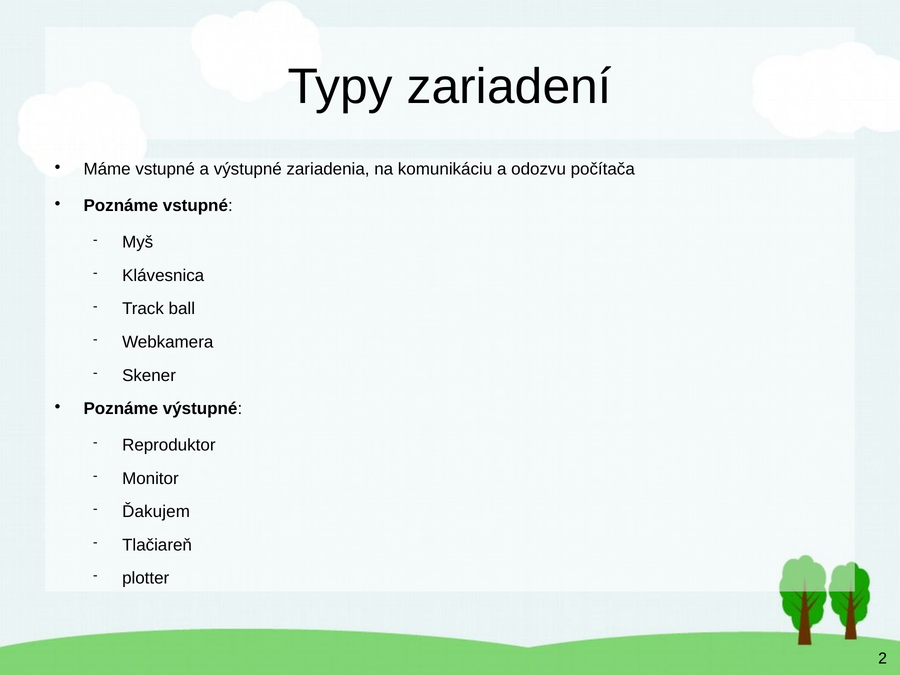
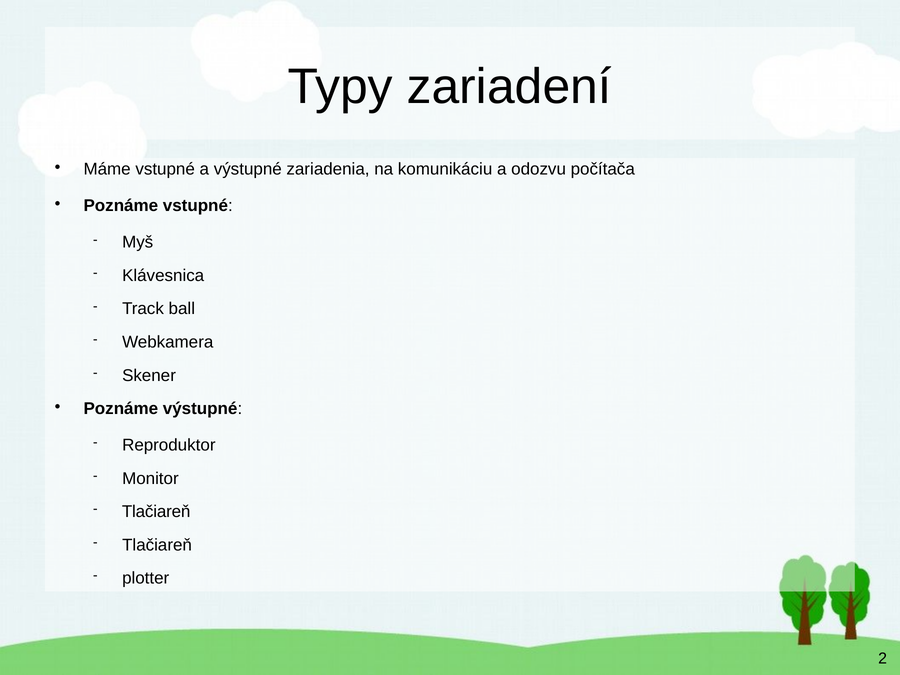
Ďakujem at (156, 512): Ďakujem -> Tlačiareň
